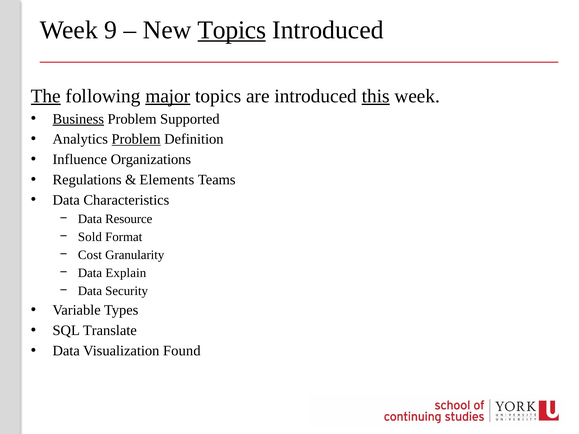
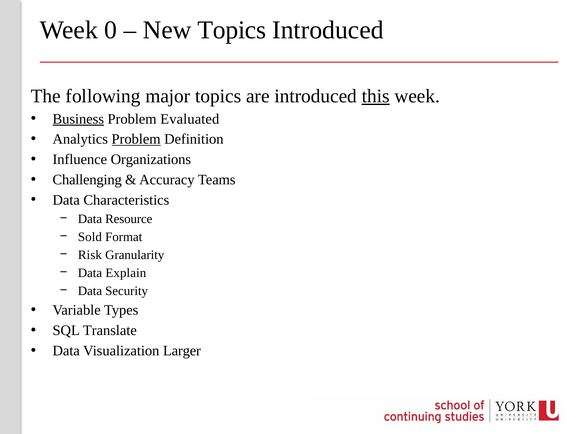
9: 9 -> 0
Topics at (232, 30) underline: present -> none
The underline: present -> none
major underline: present -> none
Supported: Supported -> Evaluated
Regulations: Regulations -> Challenging
Elements: Elements -> Accuracy
Cost: Cost -> Risk
Found: Found -> Larger
